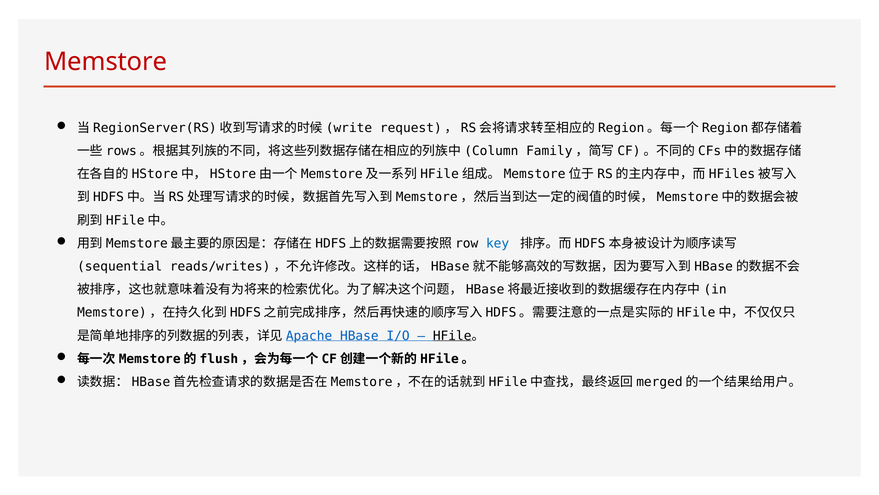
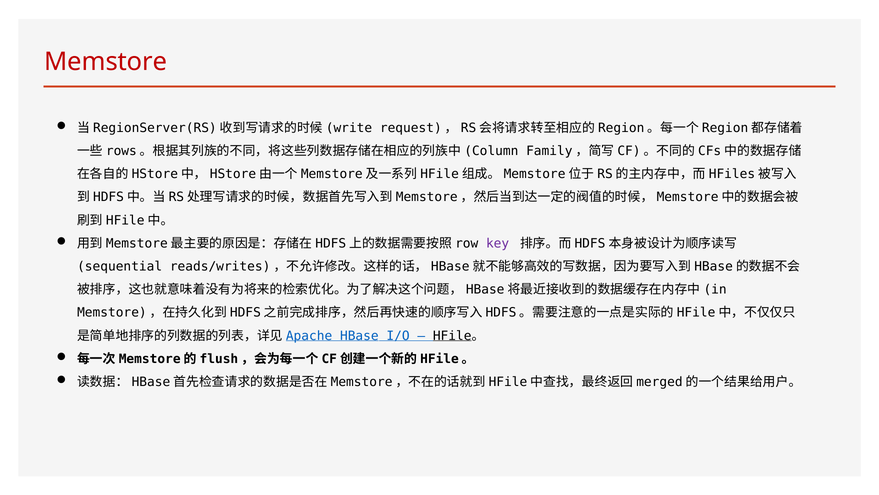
key colour: blue -> purple
